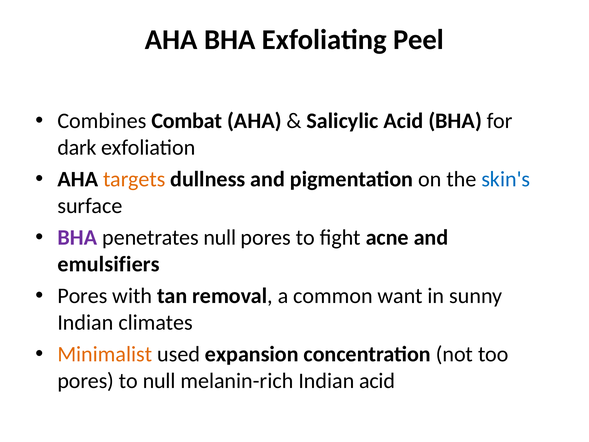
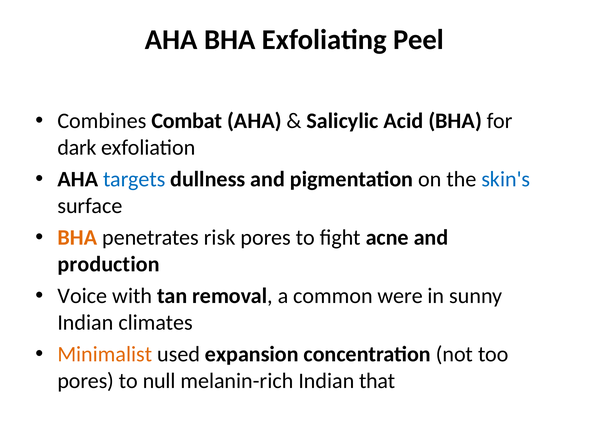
targets colour: orange -> blue
BHA at (77, 237) colour: purple -> orange
penetrates null: null -> risk
emulsifiers: emulsifiers -> production
Pores at (82, 296): Pores -> Voice
want: want -> were
Indian acid: acid -> that
